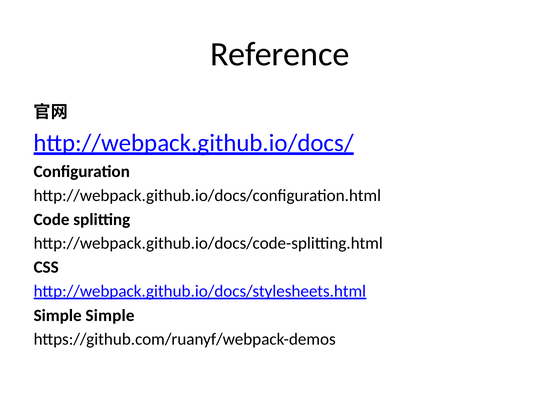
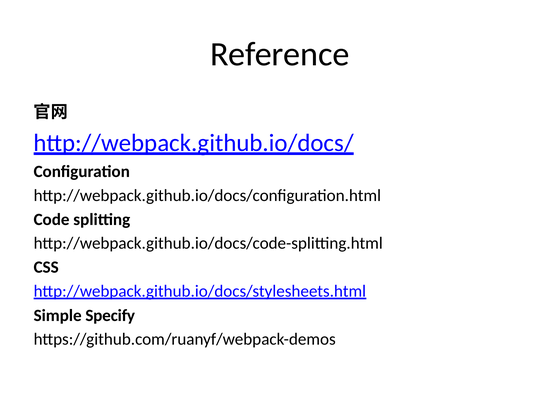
Simple Simple: Simple -> Specify
